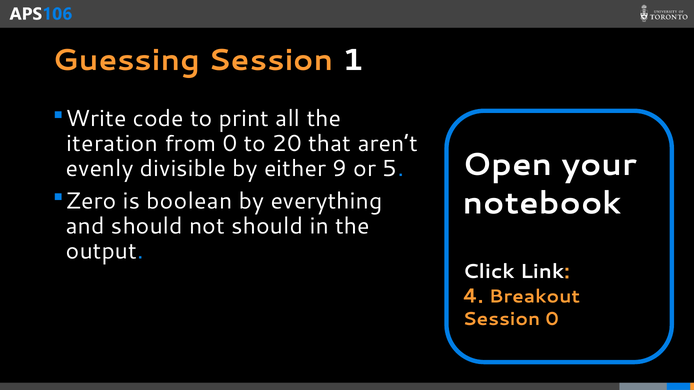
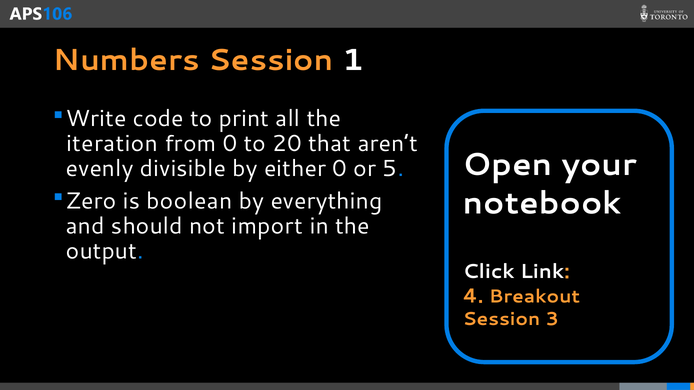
Guessing: Guessing -> Numbers
either 9: 9 -> 0
not should: should -> import
Session 0: 0 -> 3
